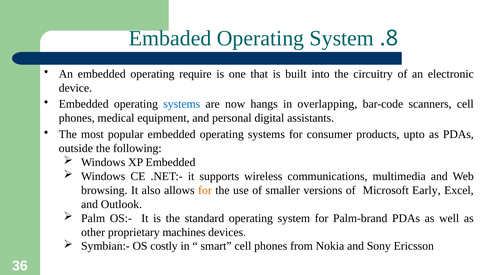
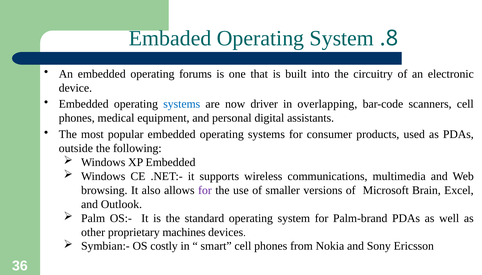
require: require -> forums
hangs: hangs -> driver
upto: upto -> used
for at (205, 191) colour: orange -> purple
Early: Early -> Brain
